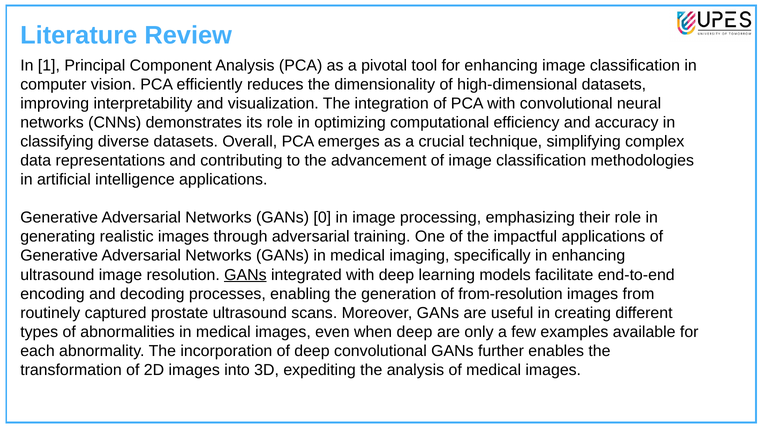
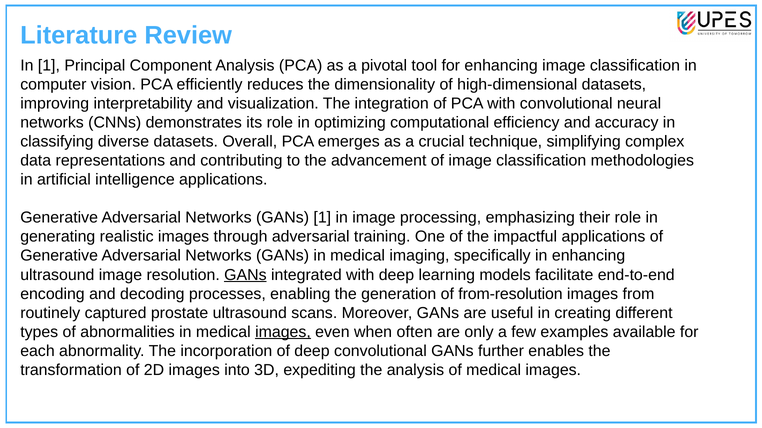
GANs 0: 0 -> 1
images at (283, 332) underline: none -> present
when deep: deep -> often
